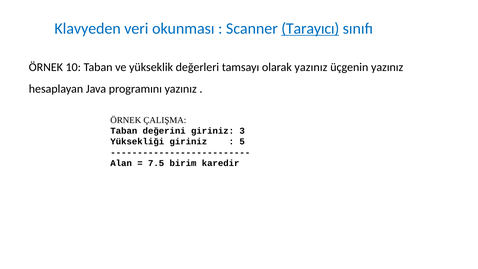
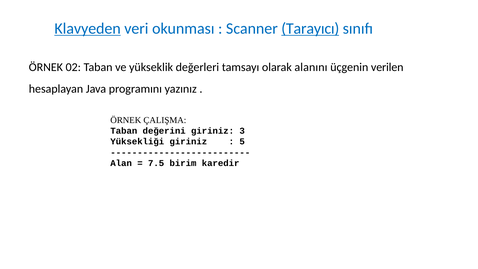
Klavyeden underline: none -> present
10: 10 -> 02
olarak yazınız: yazınız -> alanını
üçgenin yazınız: yazınız -> verilen
